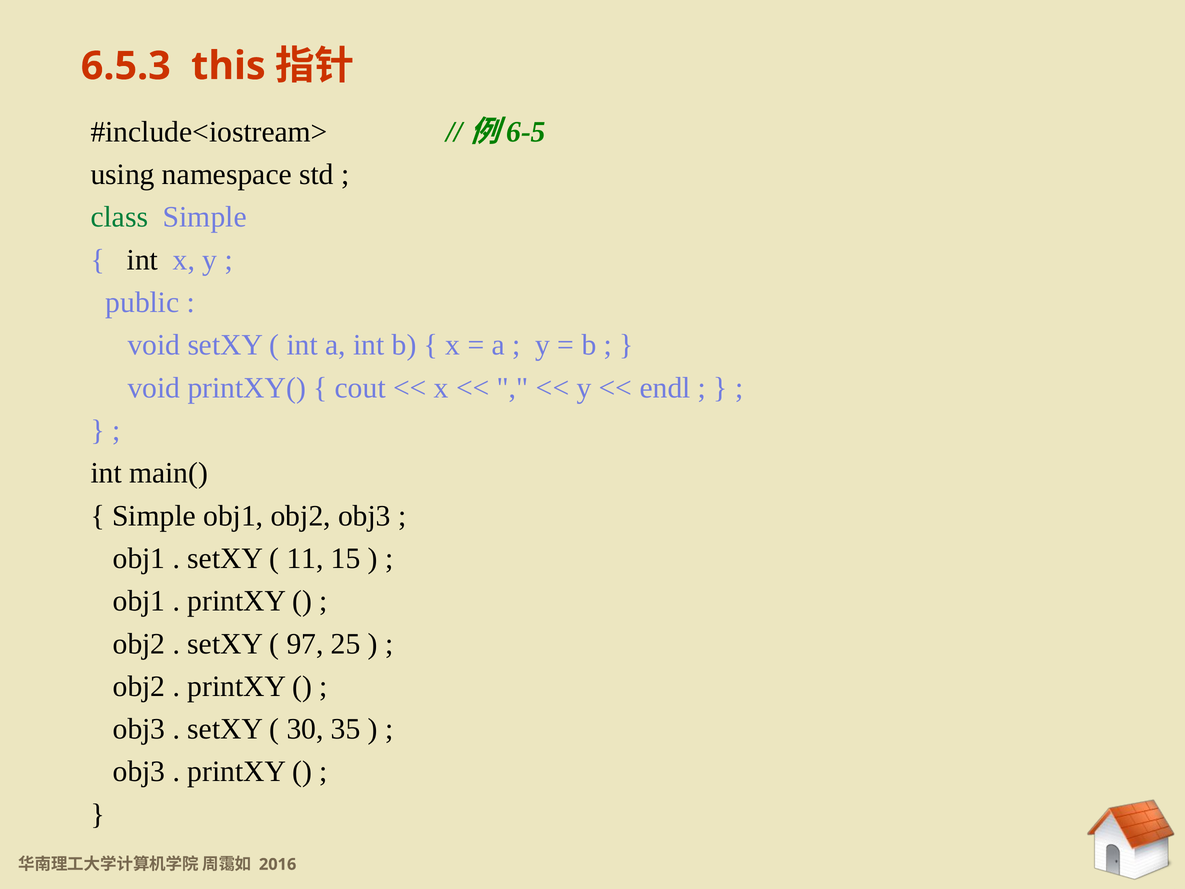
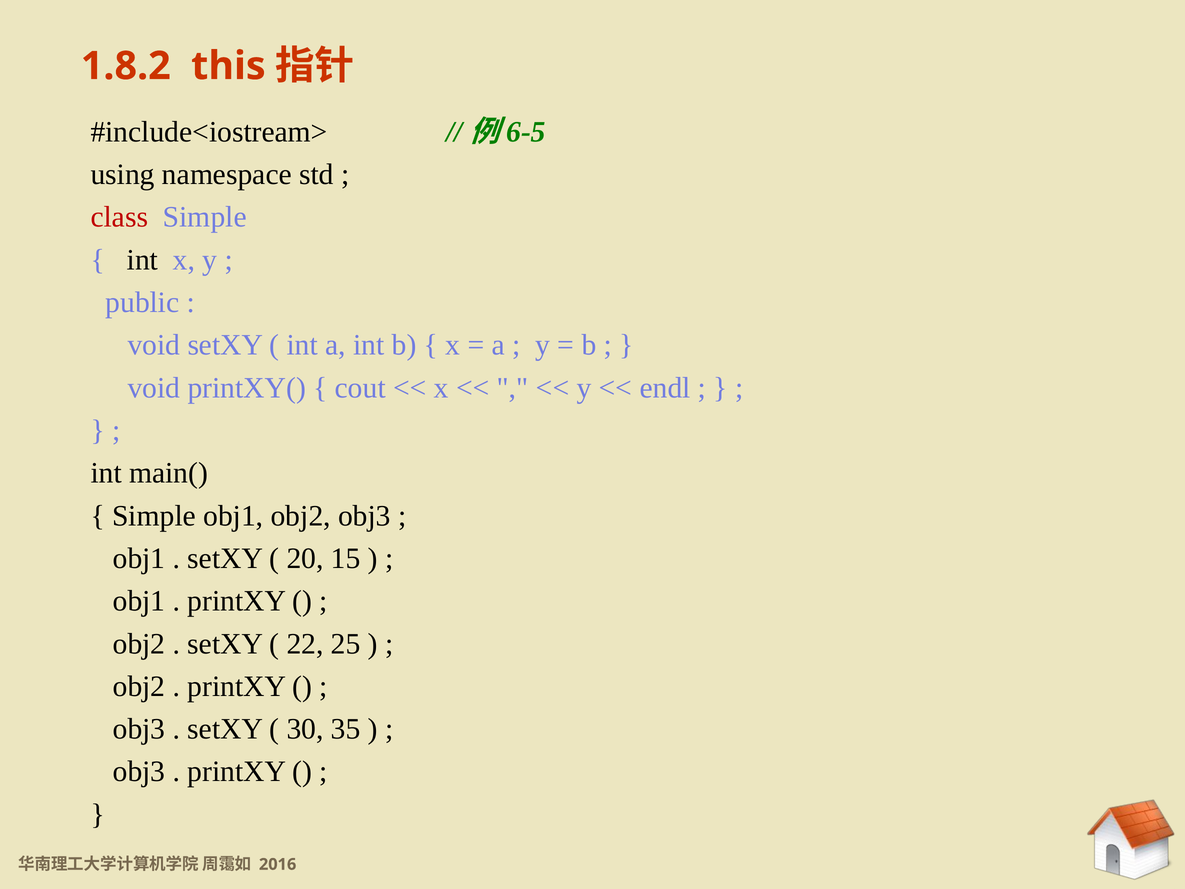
6.5.3: 6.5.3 -> 1.8.2
class colour: green -> red
11: 11 -> 20
97: 97 -> 22
